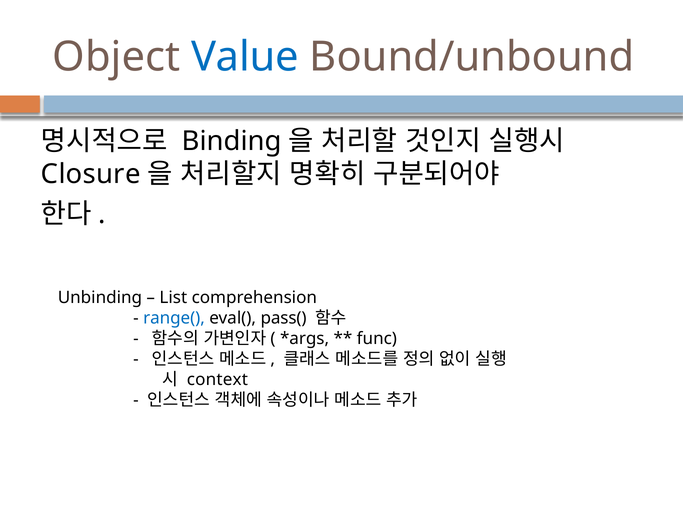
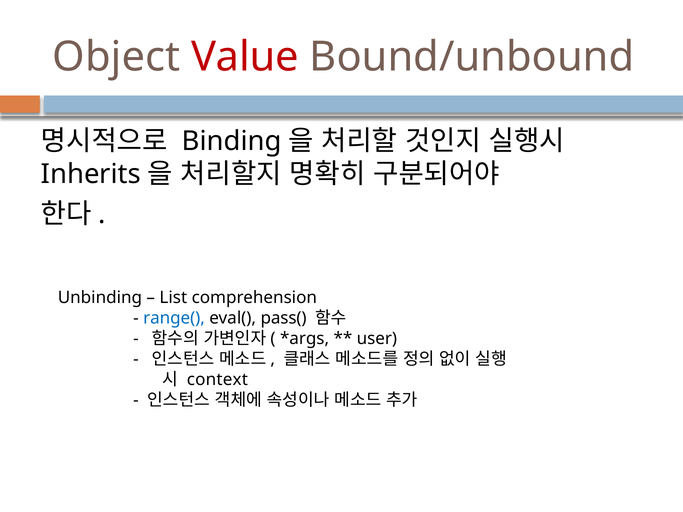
Value colour: blue -> red
Closure: Closure -> Inherits
func: func -> user
